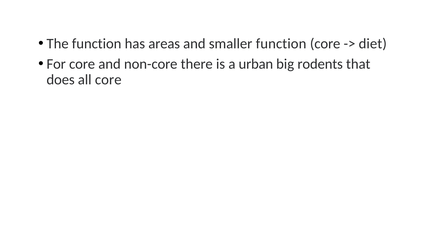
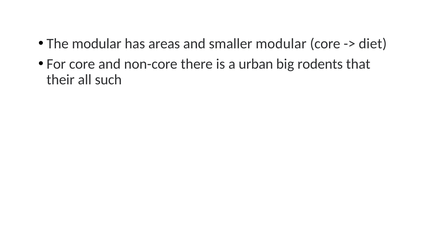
The function: function -> modular
smaller function: function -> modular
does: does -> their
all core: core -> such
